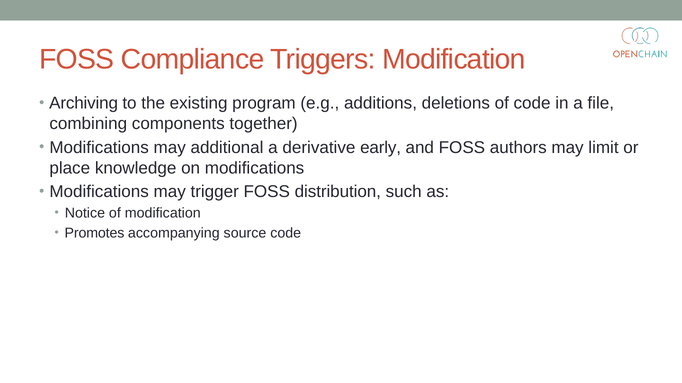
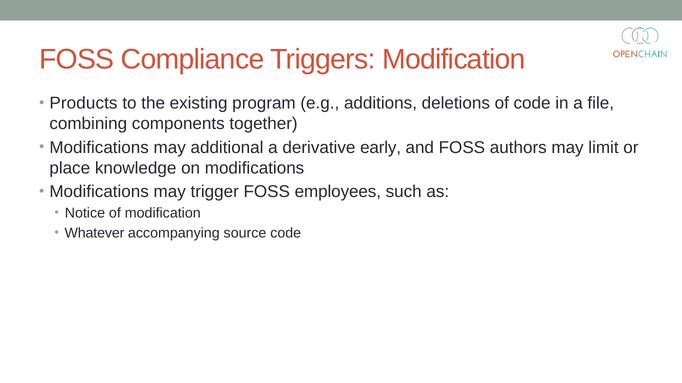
Archiving: Archiving -> Products
distribution: distribution -> employees
Promotes: Promotes -> Whatever
